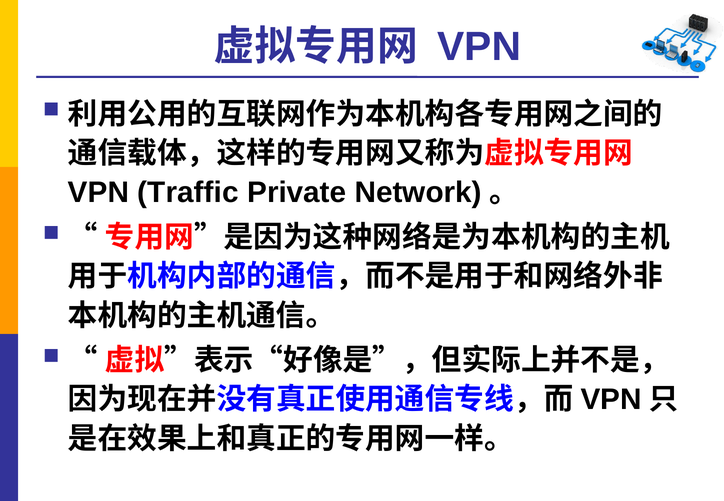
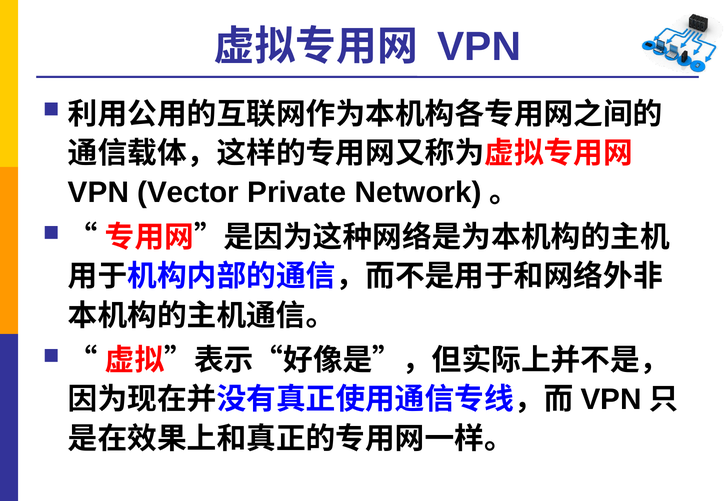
Traffic: Traffic -> Vector
